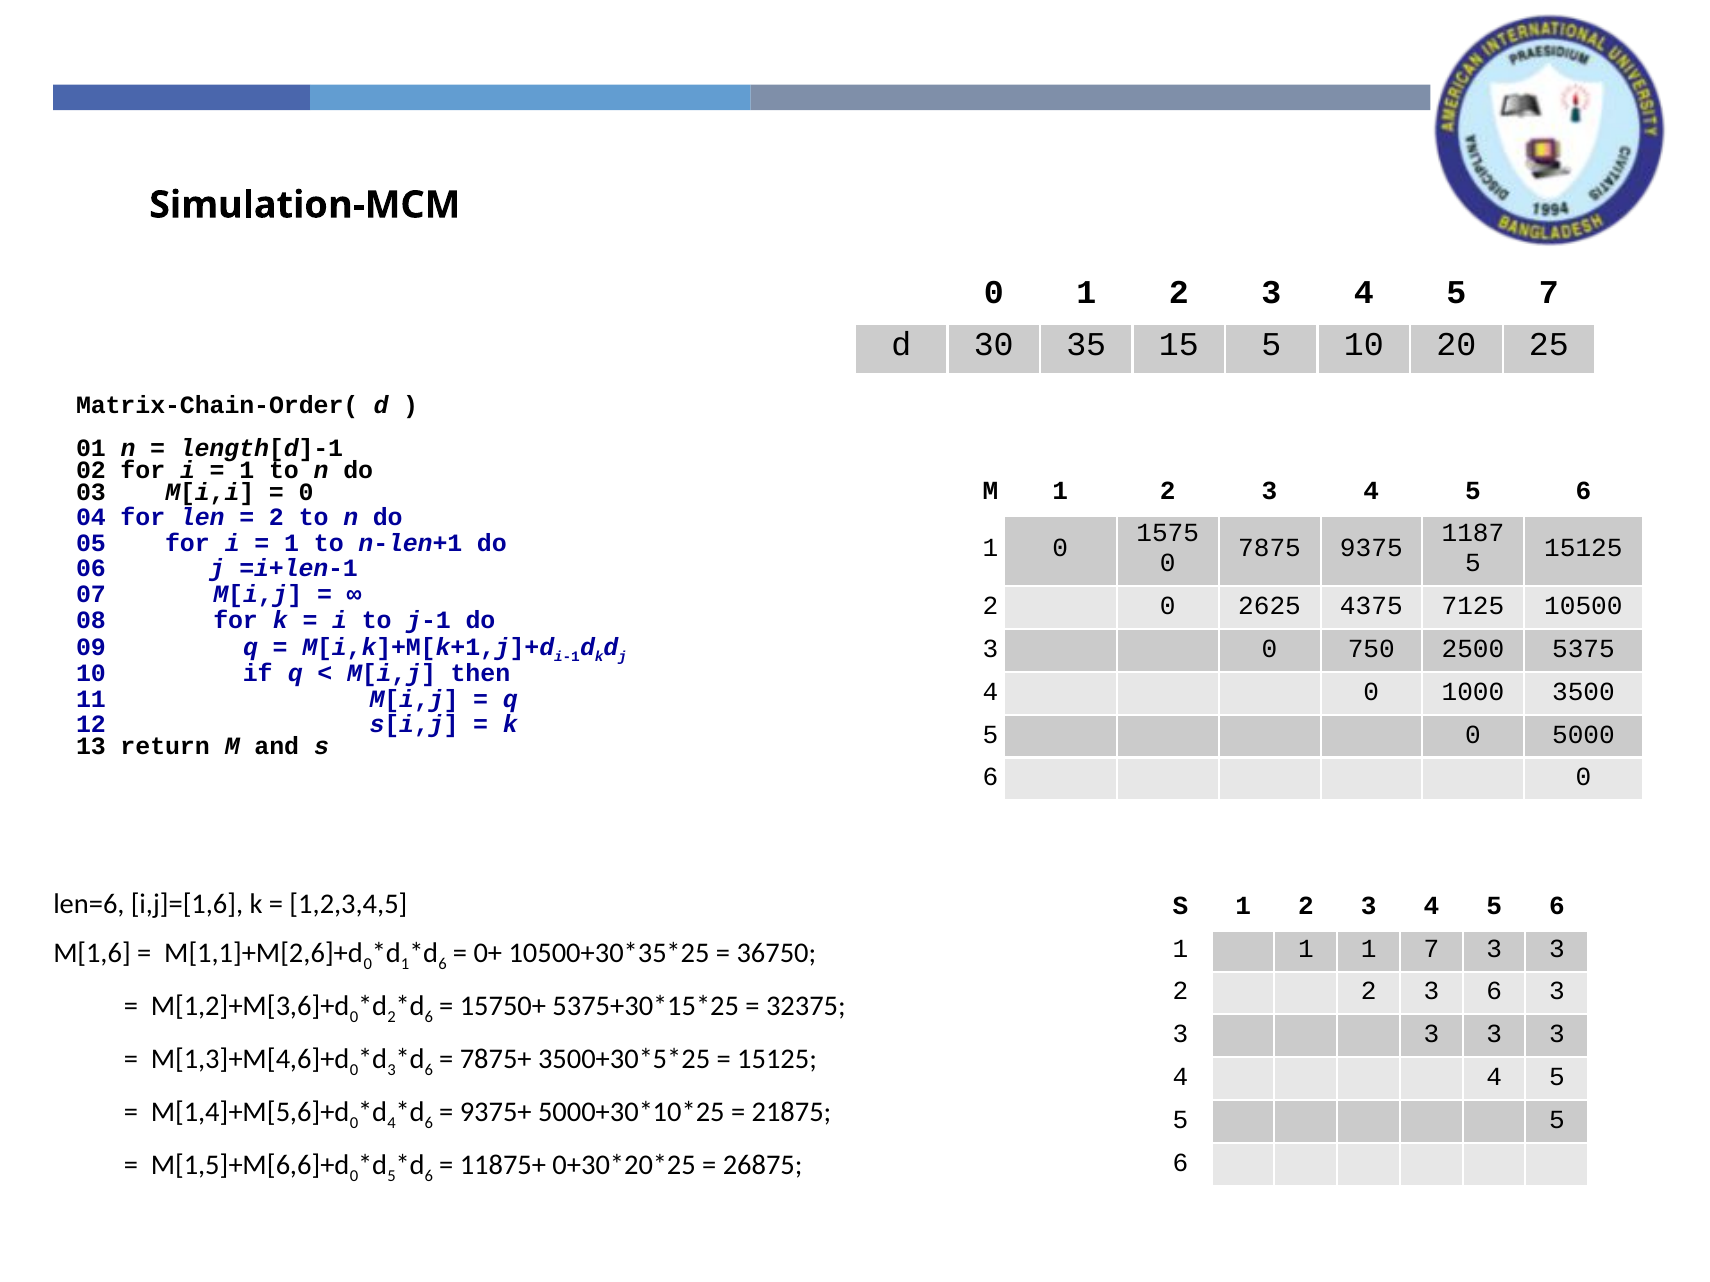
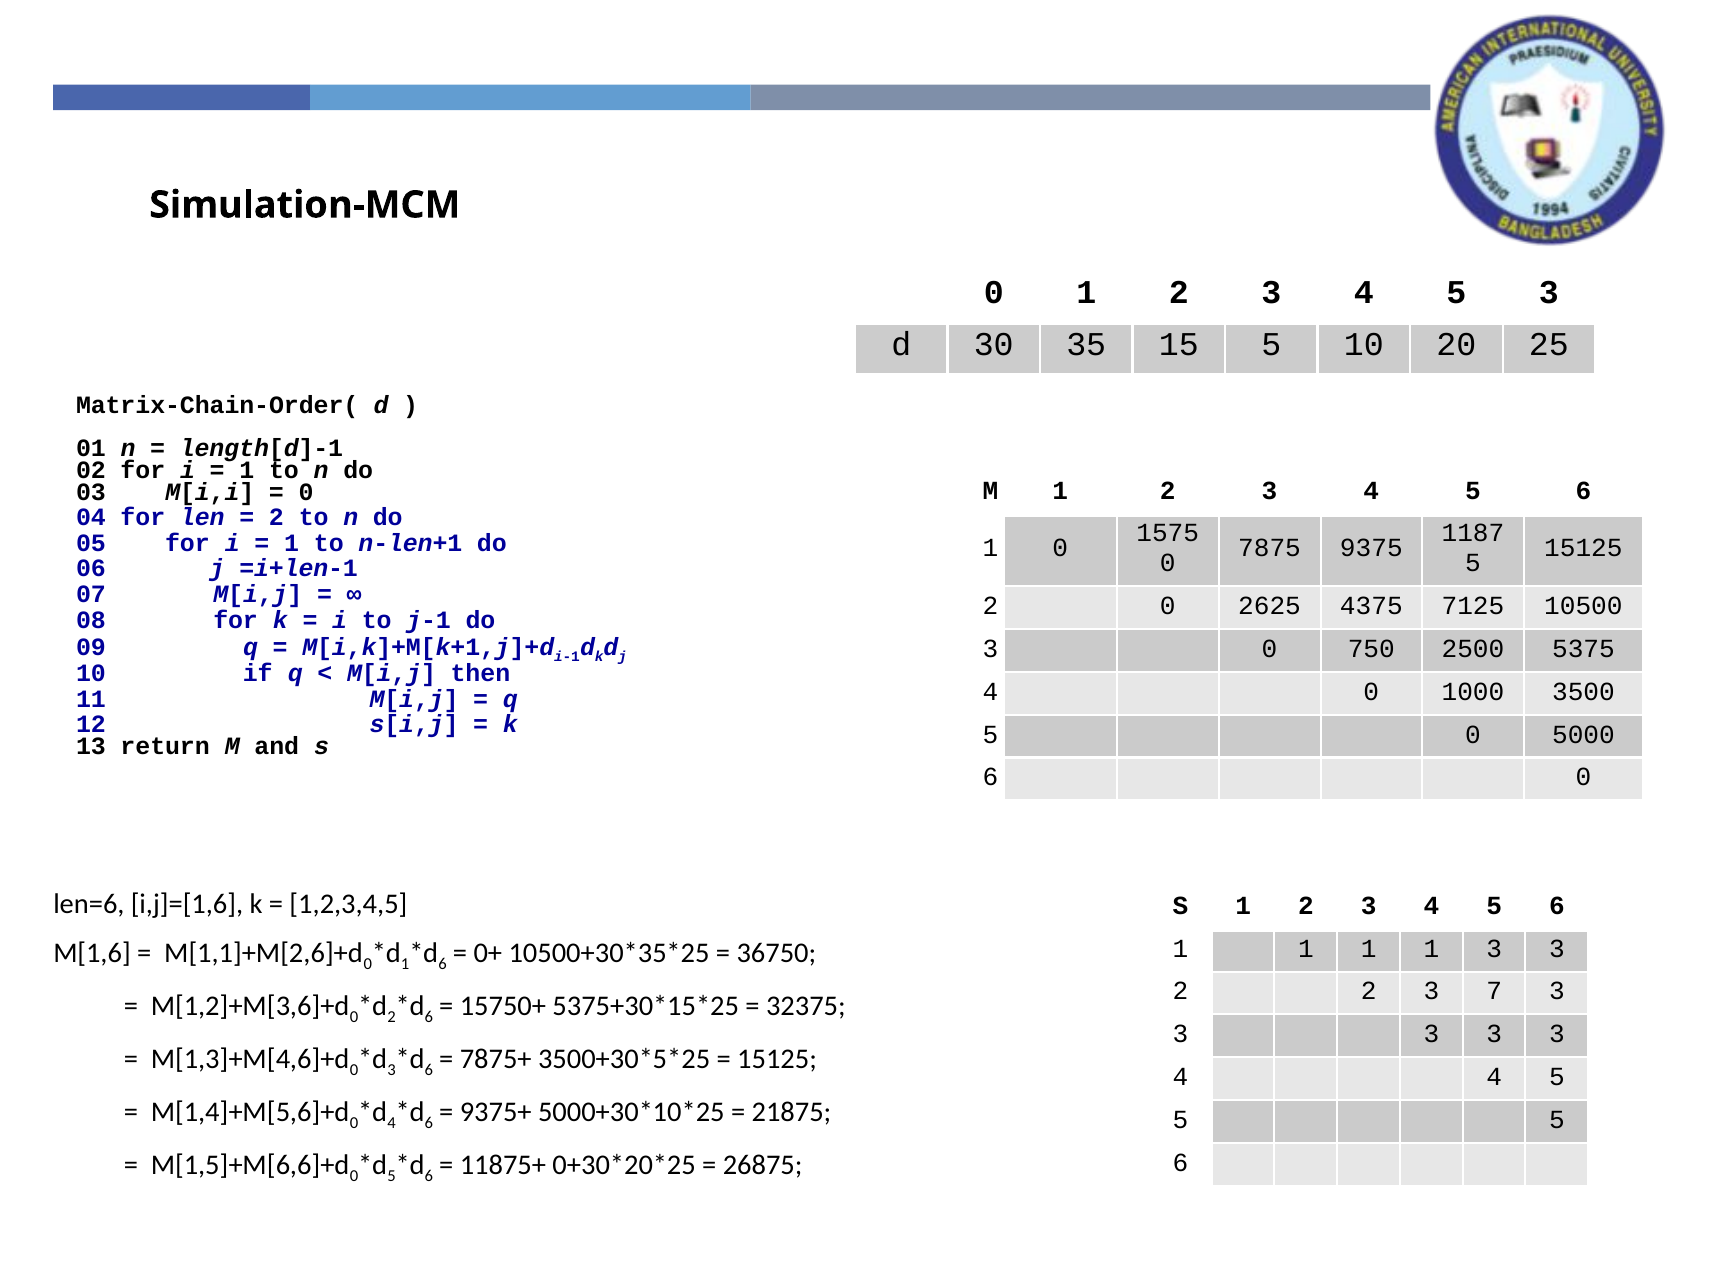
5 7: 7 -> 3
1 1 1 7: 7 -> 1
3 6: 6 -> 7
